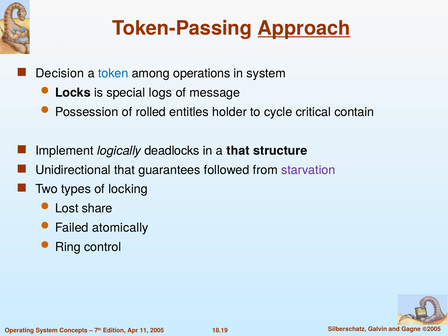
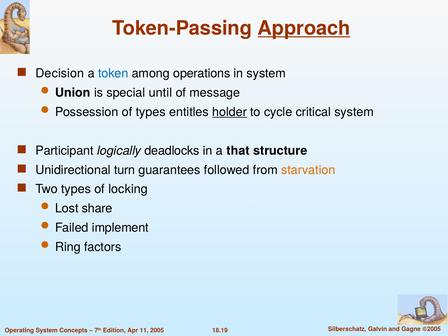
Locks: Locks -> Union
logs: logs -> until
of rolled: rolled -> types
holder underline: none -> present
critical contain: contain -> system
Implement: Implement -> Participant
Unidirectional that: that -> turn
starvation colour: purple -> orange
atomically: atomically -> implement
control: control -> factors
